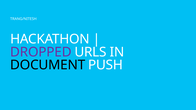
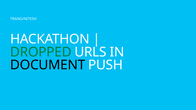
DROPPED colour: purple -> green
